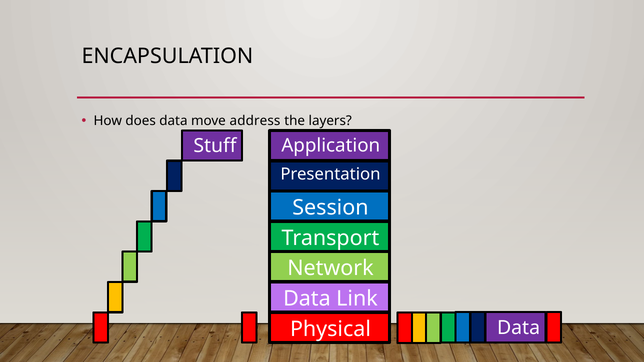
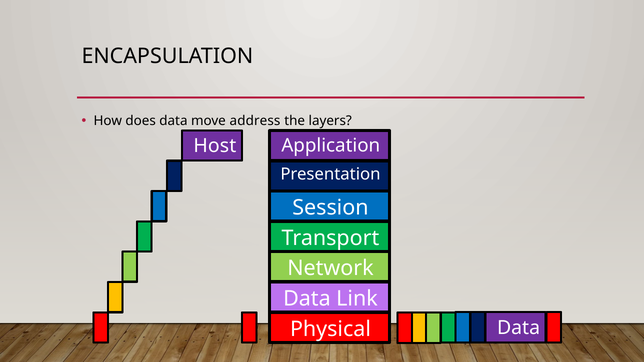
Stuff: Stuff -> Host
